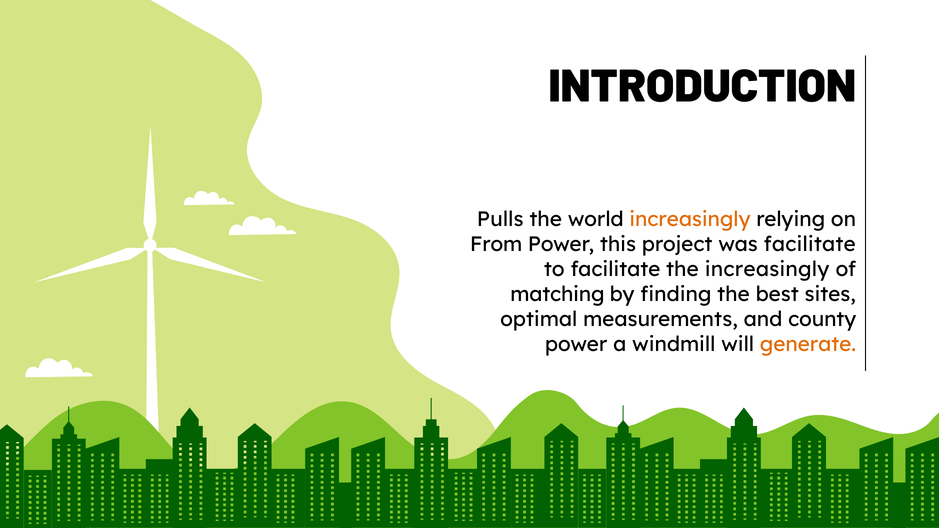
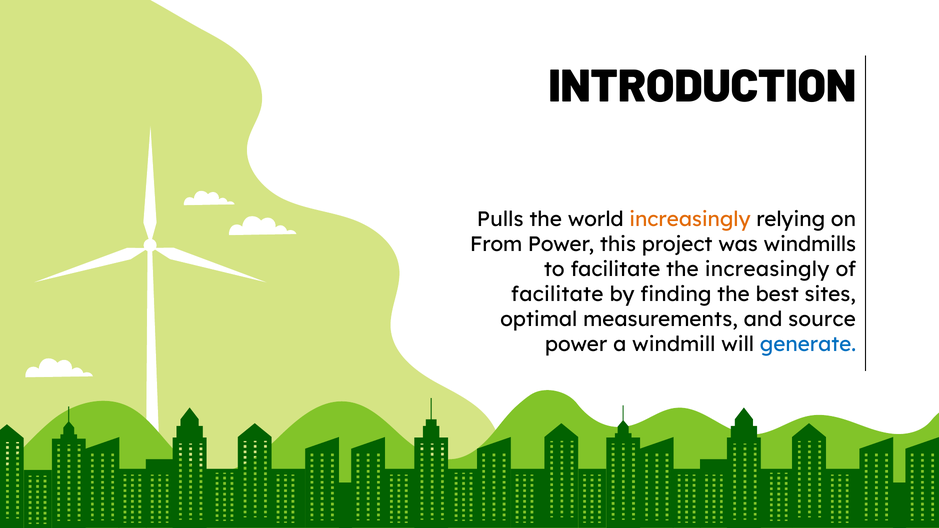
was facilitate: facilitate -> windmills
matching at (557, 294): matching -> facilitate
county: county -> source
generate colour: orange -> blue
